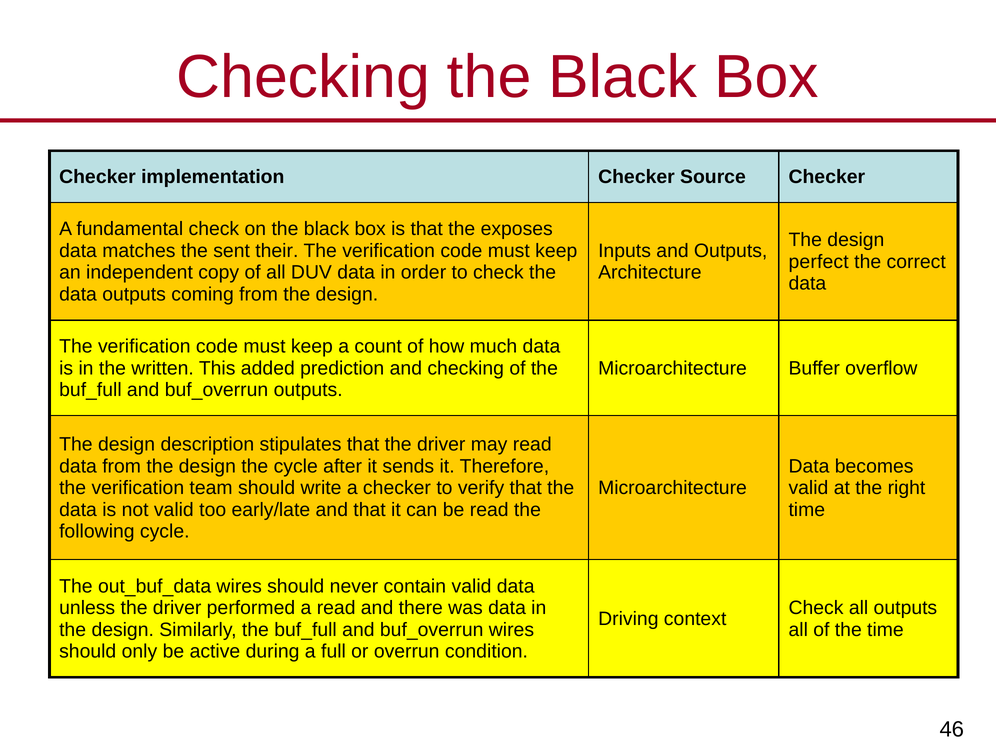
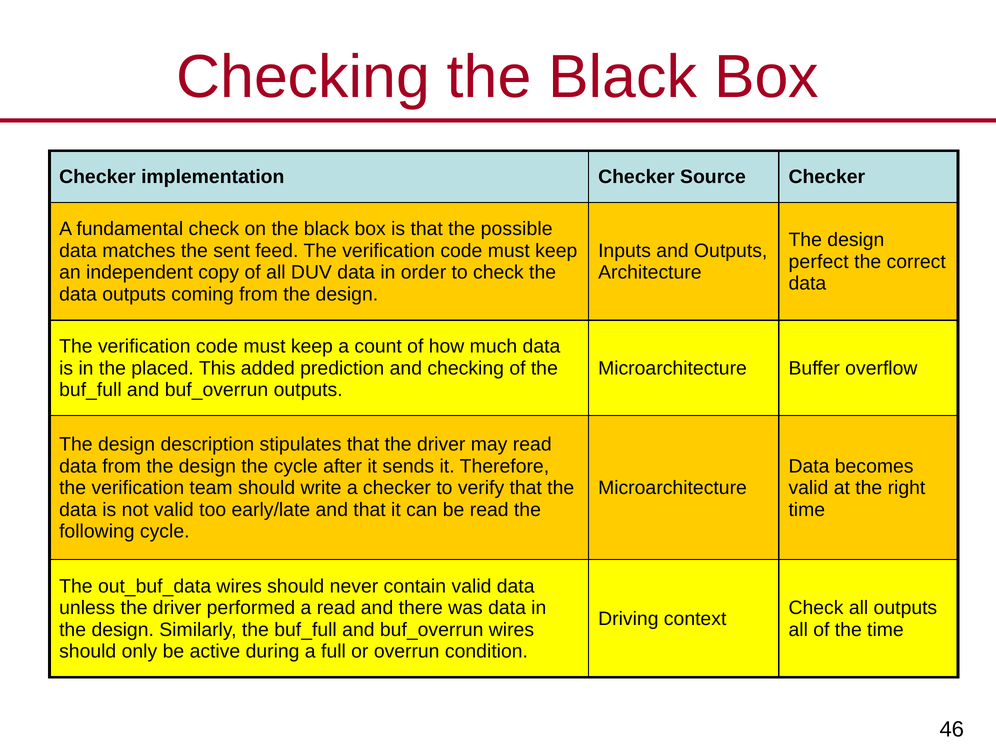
exposes: exposes -> possible
their: their -> feed
written: written -> placed
